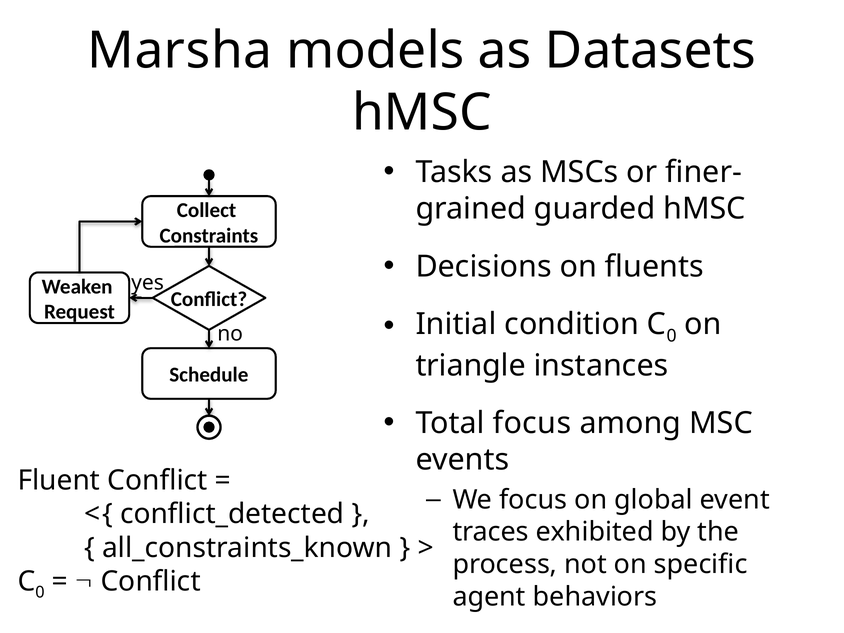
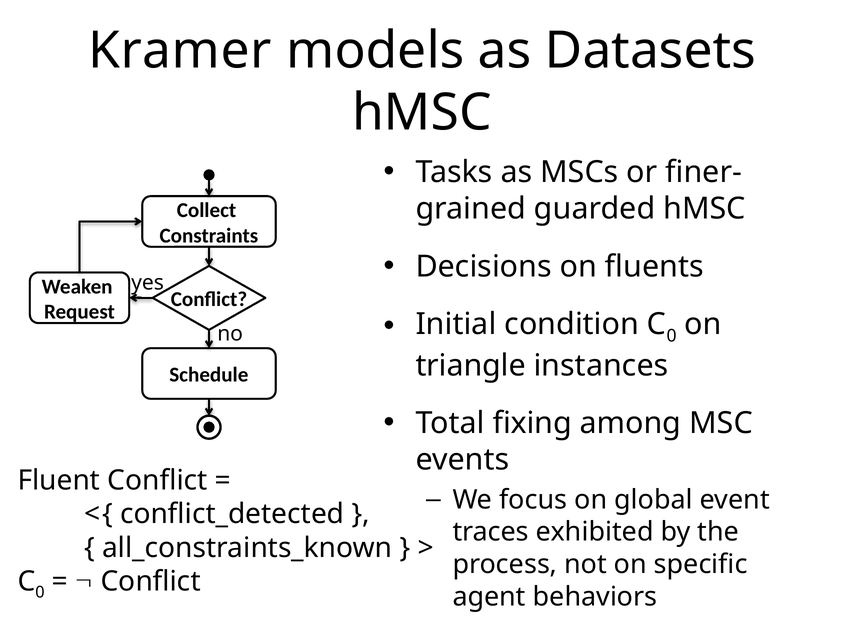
Marsha: Marsha -> Kramer
Total focus: focus -> fixing
